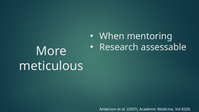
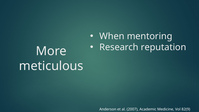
assessable: assessable -> reputation
